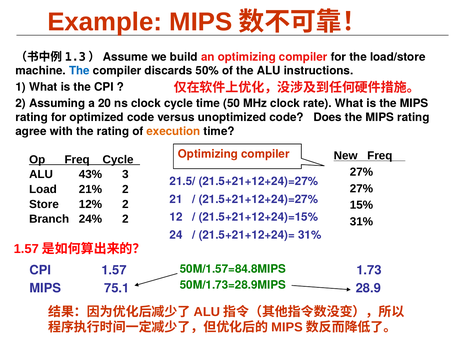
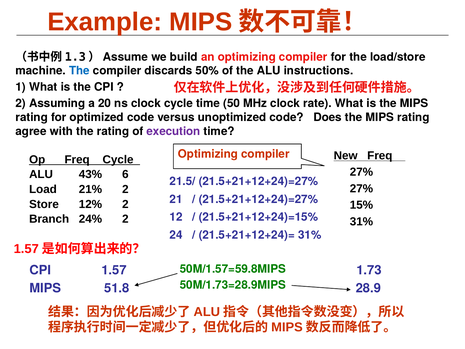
execution colour: orange -> purple
3: 3 -> 6
50M/1.57=84.8MIPS: 50M/1.57=84.8MIPS -> 50M/1.57=59.8MIPS
75.1: 75.1 -> 51.8
